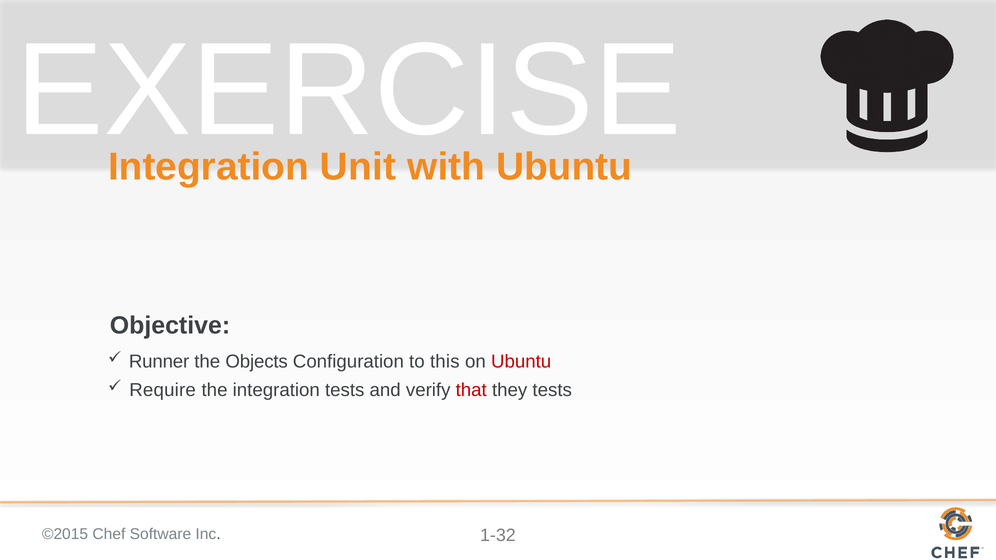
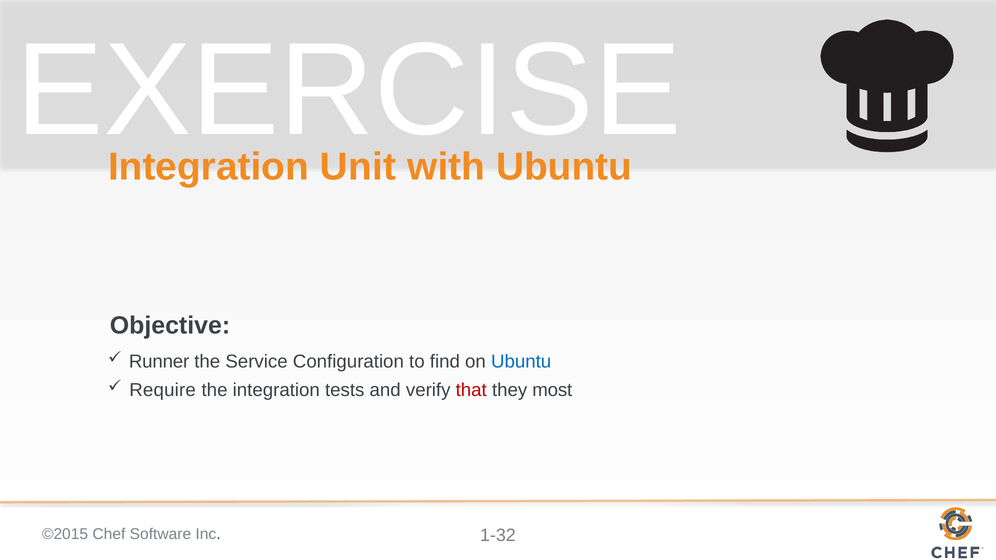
Objects: Objects -> Service
this: this -> find
Ubuntu at (521, 362) colour: red -> blue
they tests: tests -> most
